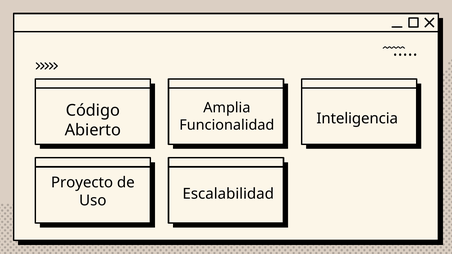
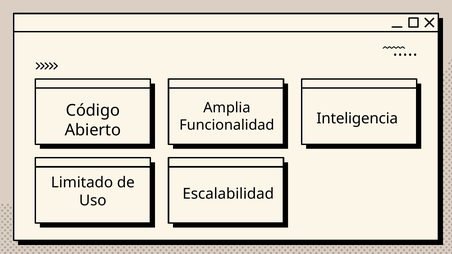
Proyecto: Proyecto -> Limitado
